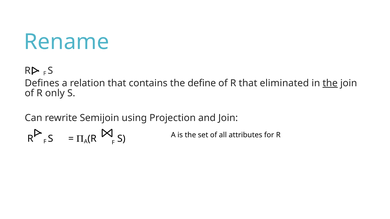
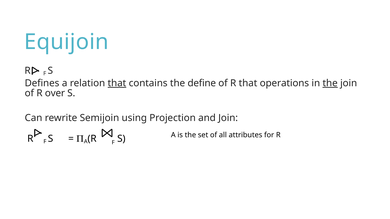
Rename: Rename -> Equijoin
that at (117, 83) underline: none -> present
eliminated: eliminated -> operations
only: only -> over
